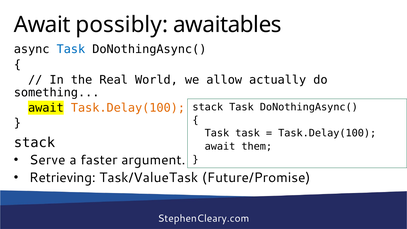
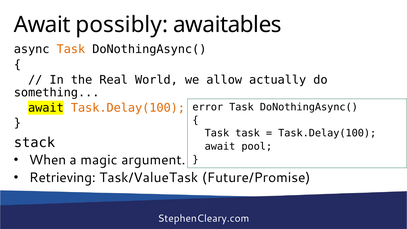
Task at (71, 49) colour: blue -> orange
stack at (208, 107): stack -> error
them: them -> pool
Serve: Serve -> When
faster: faster -> magic
